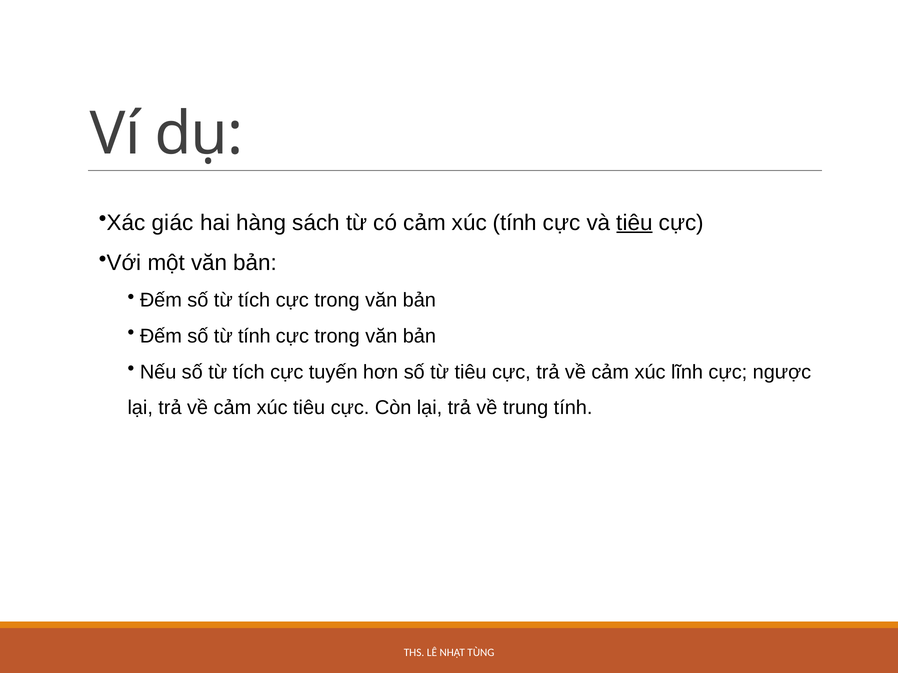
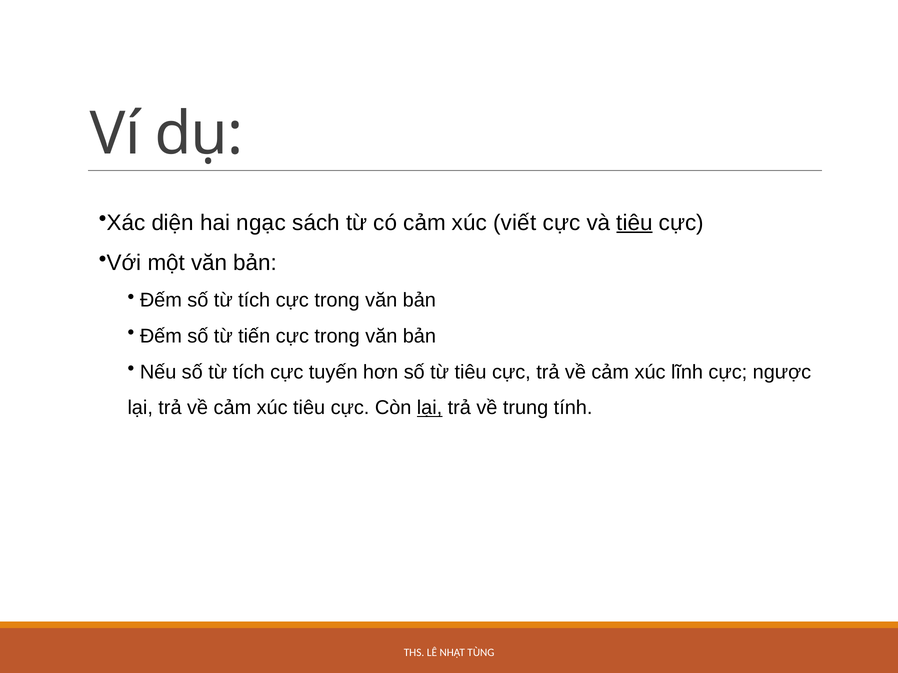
giác: giác -> diện
hàng: hàng -> ngạc
xúc tính: tính -> viết
từ tính: tính -> tiến
lại at (430, 408) underline: none -> present
